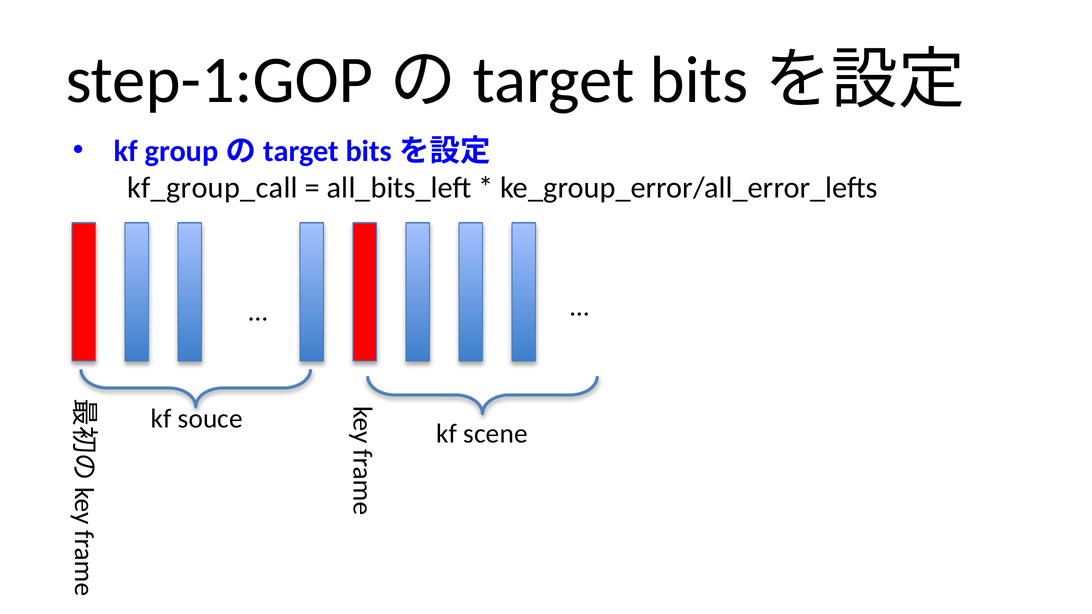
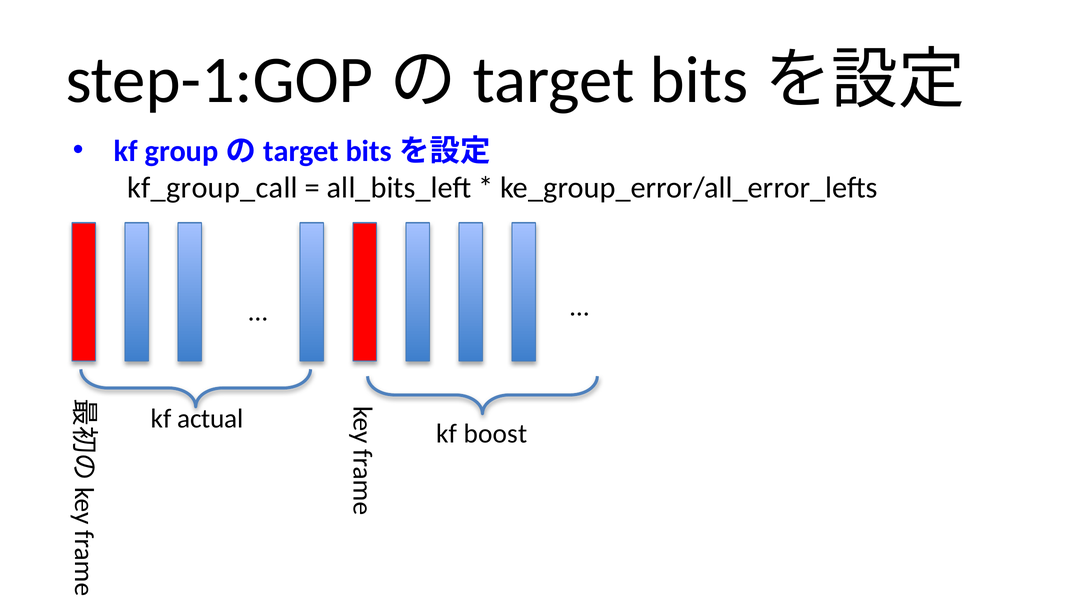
souce: souce -> actual
scene: scene -> boost
